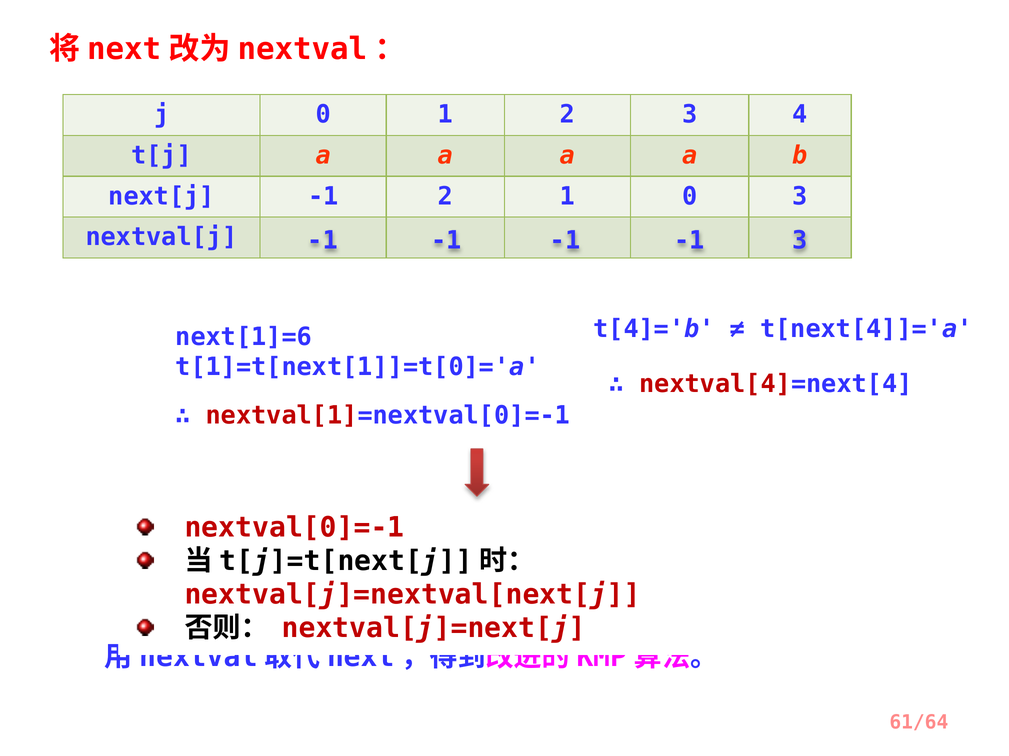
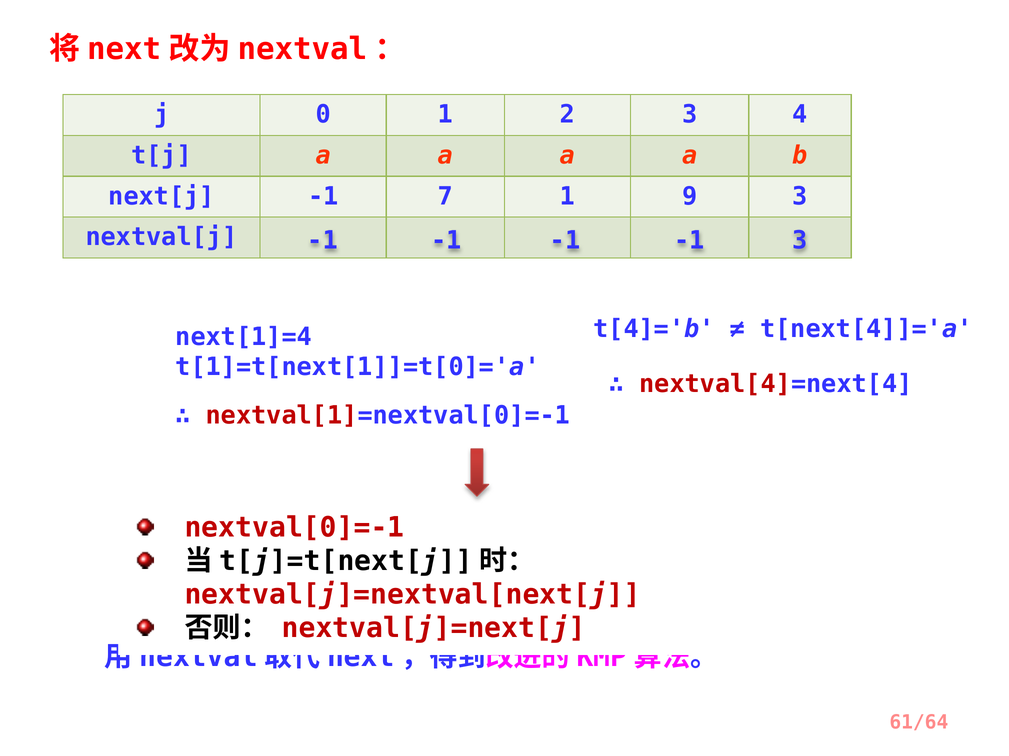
-1 2: 2 -> 7
1 0: 0 -> 9
next[1]=6: next[1]=6 -> next[1]=4
